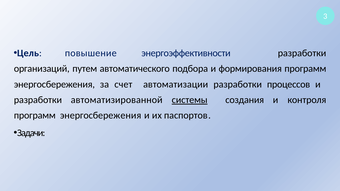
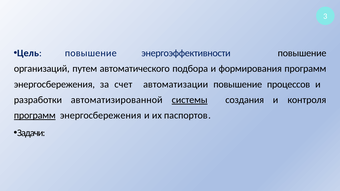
энергоэффективности разработки: разработки -> повышение
автоматизации разработки: разработки -> повышение
программ at (35, 116) underline: none -> present
